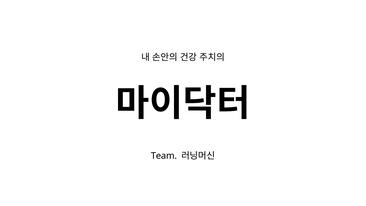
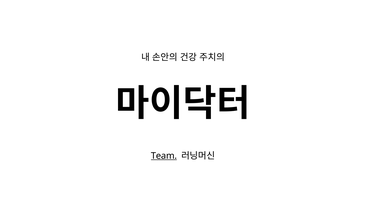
Team underline: none -> present
